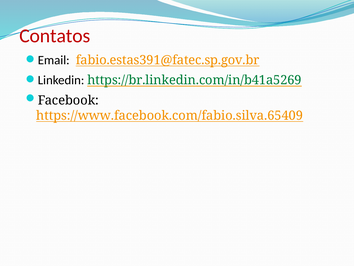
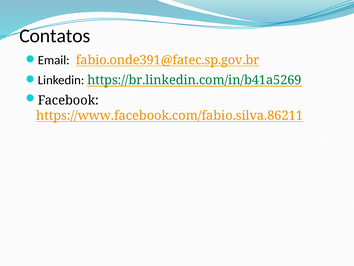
Contatos colour: red -> black
fabio.estas391@fatec.sp.gov.br: fabio.estas391@fatec.sp.gov.br -> fabio.onde391@fatec.sp.gov.br
https://www.facebook.com/fabio.silva.65409: https://www.facebook.com/fabio.silva.65409 -> https://www.facebook.com/fabio.silva.86211
